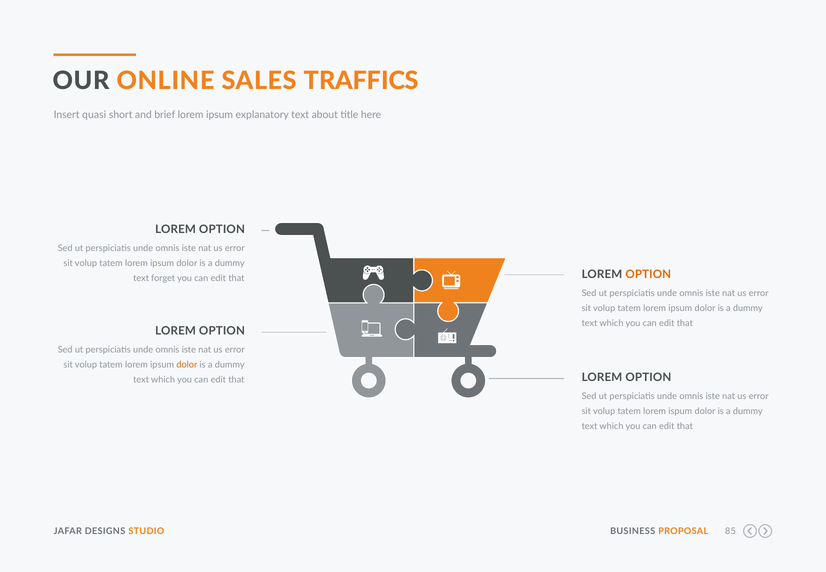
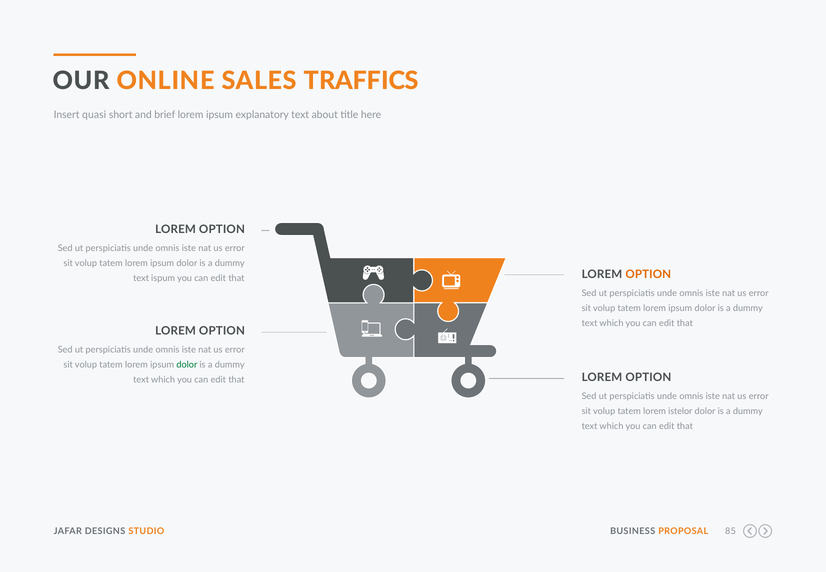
forget: forget -> ispum
dolor at (187, 365) colour: orange -> green
ispum: ispum -> istelor
